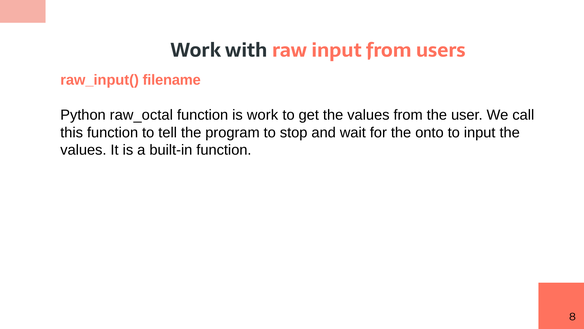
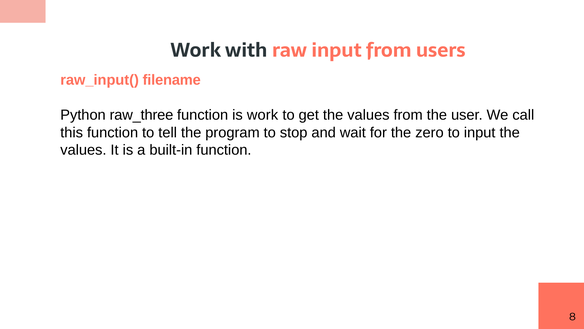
raw_octal: raw_octal -> raw_three
onto: onto -> zero
